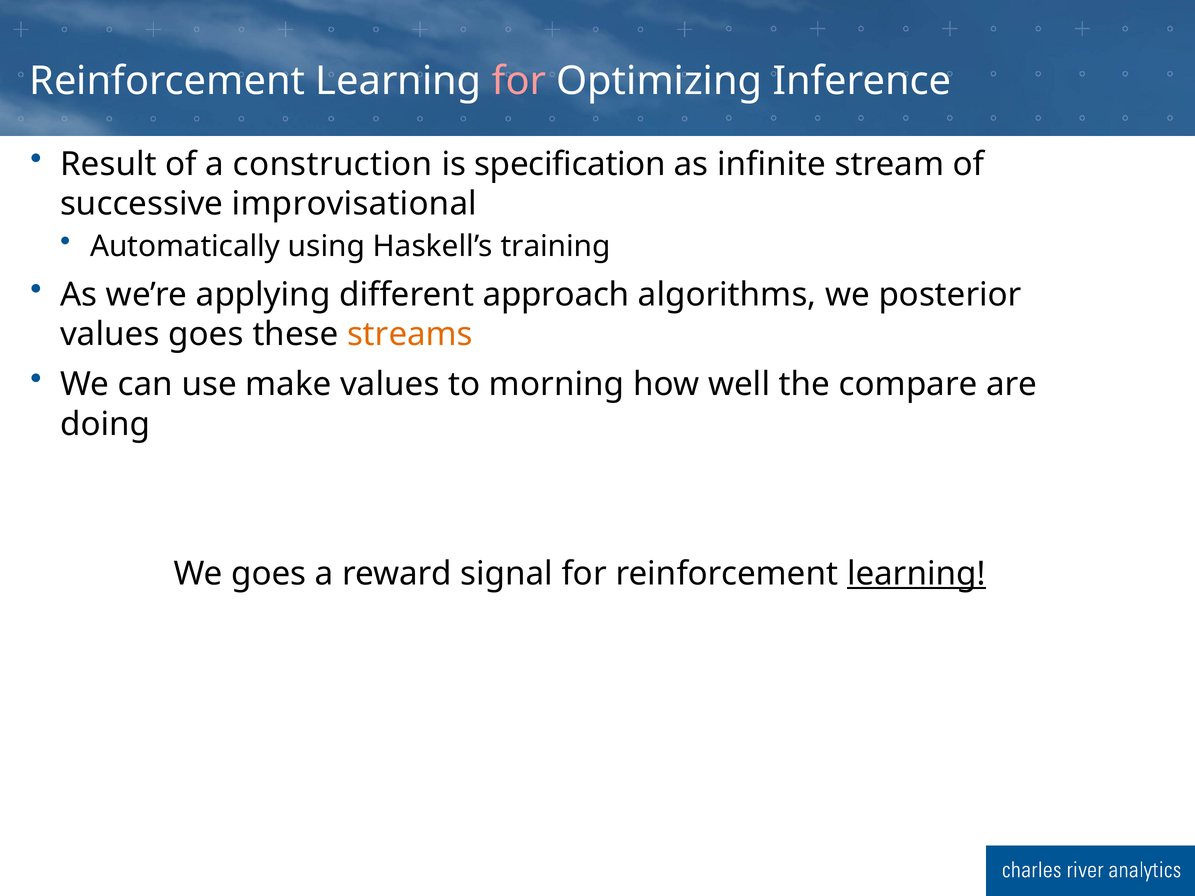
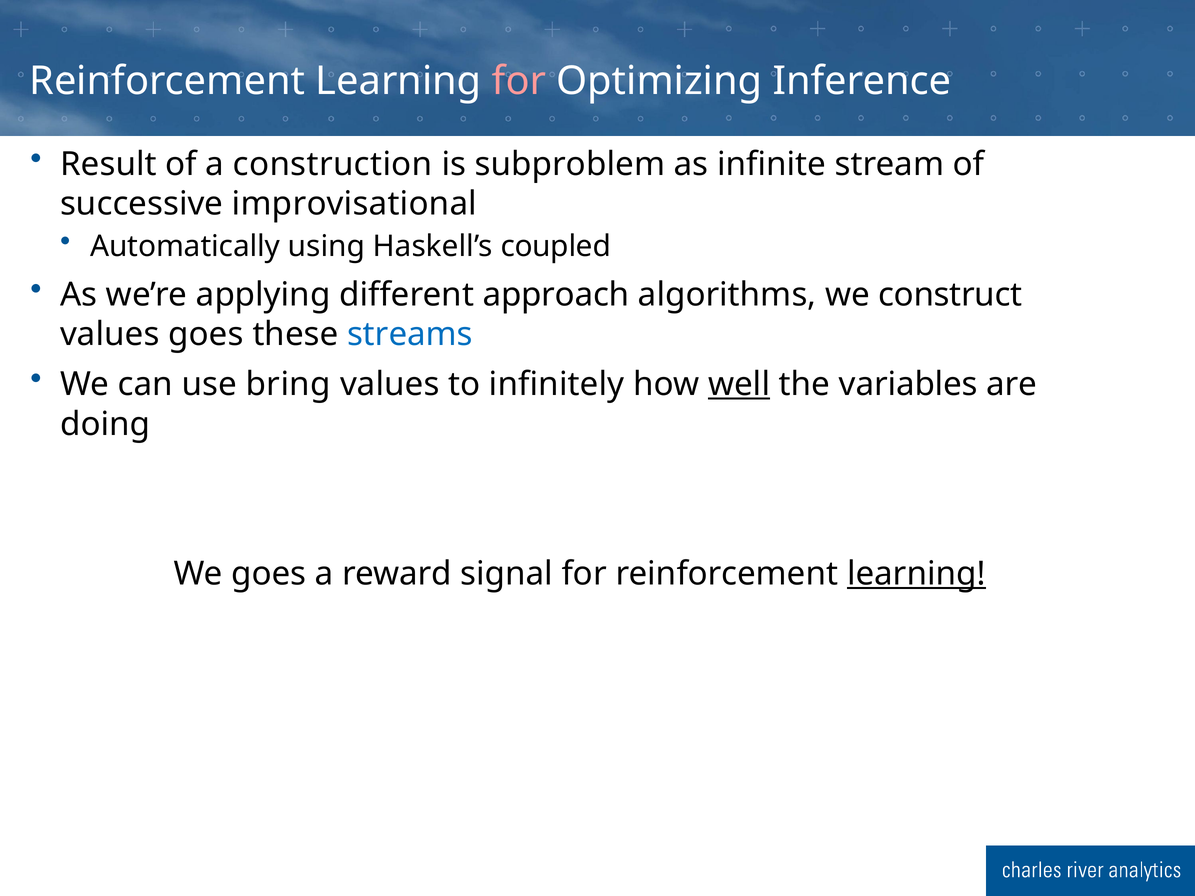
specification: specification -> subproblem
training: training -> coupled
posterior: posterior -> construct
streams colour: orange -> blue
make: make -> bring
morning: morning -> infinitely
well underline: none -> present
compare: compare -> variables
